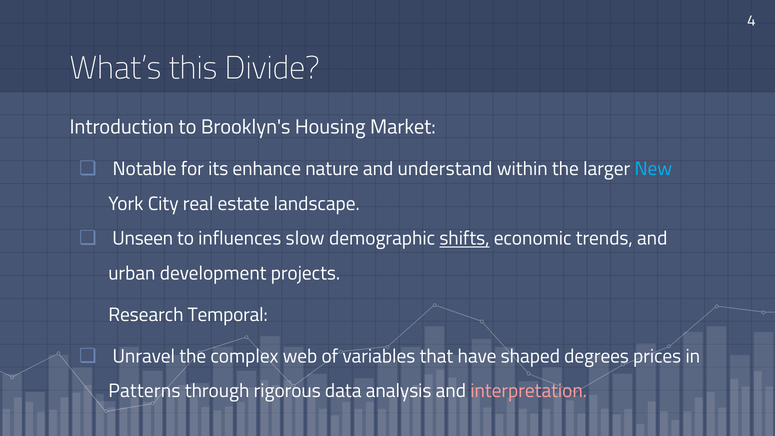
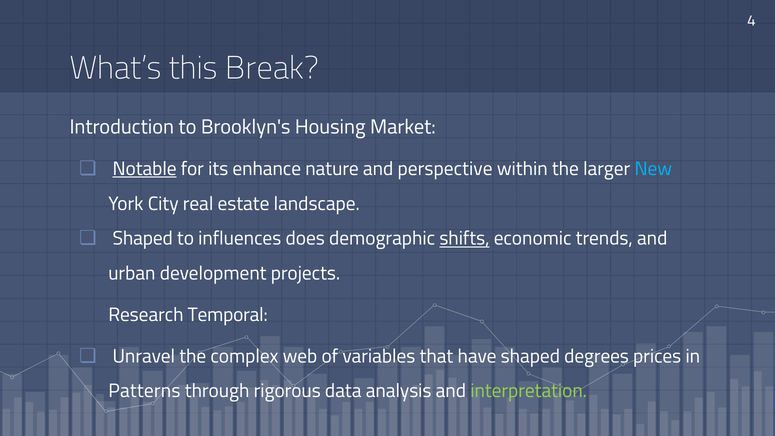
Divide: Divide -> Break
Notable underline: none -> present
understand: understand -> perspective
Unseen at (143, 239): Unseen -> Shaped
slow: slow -> does
interpretation colour: pink -> light green
